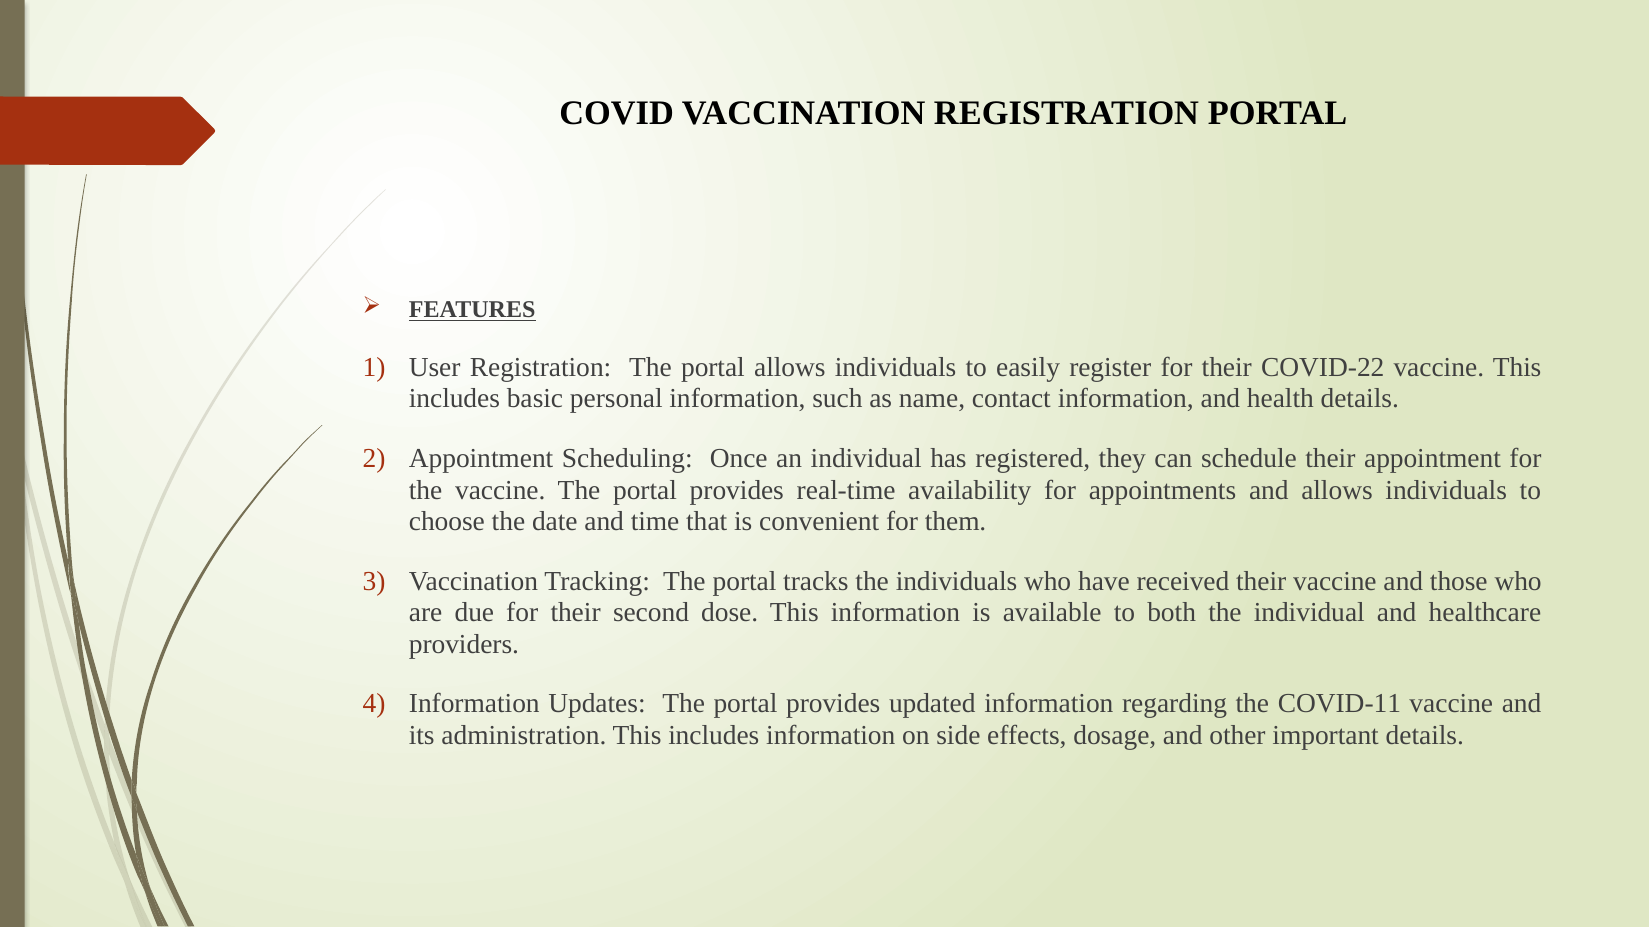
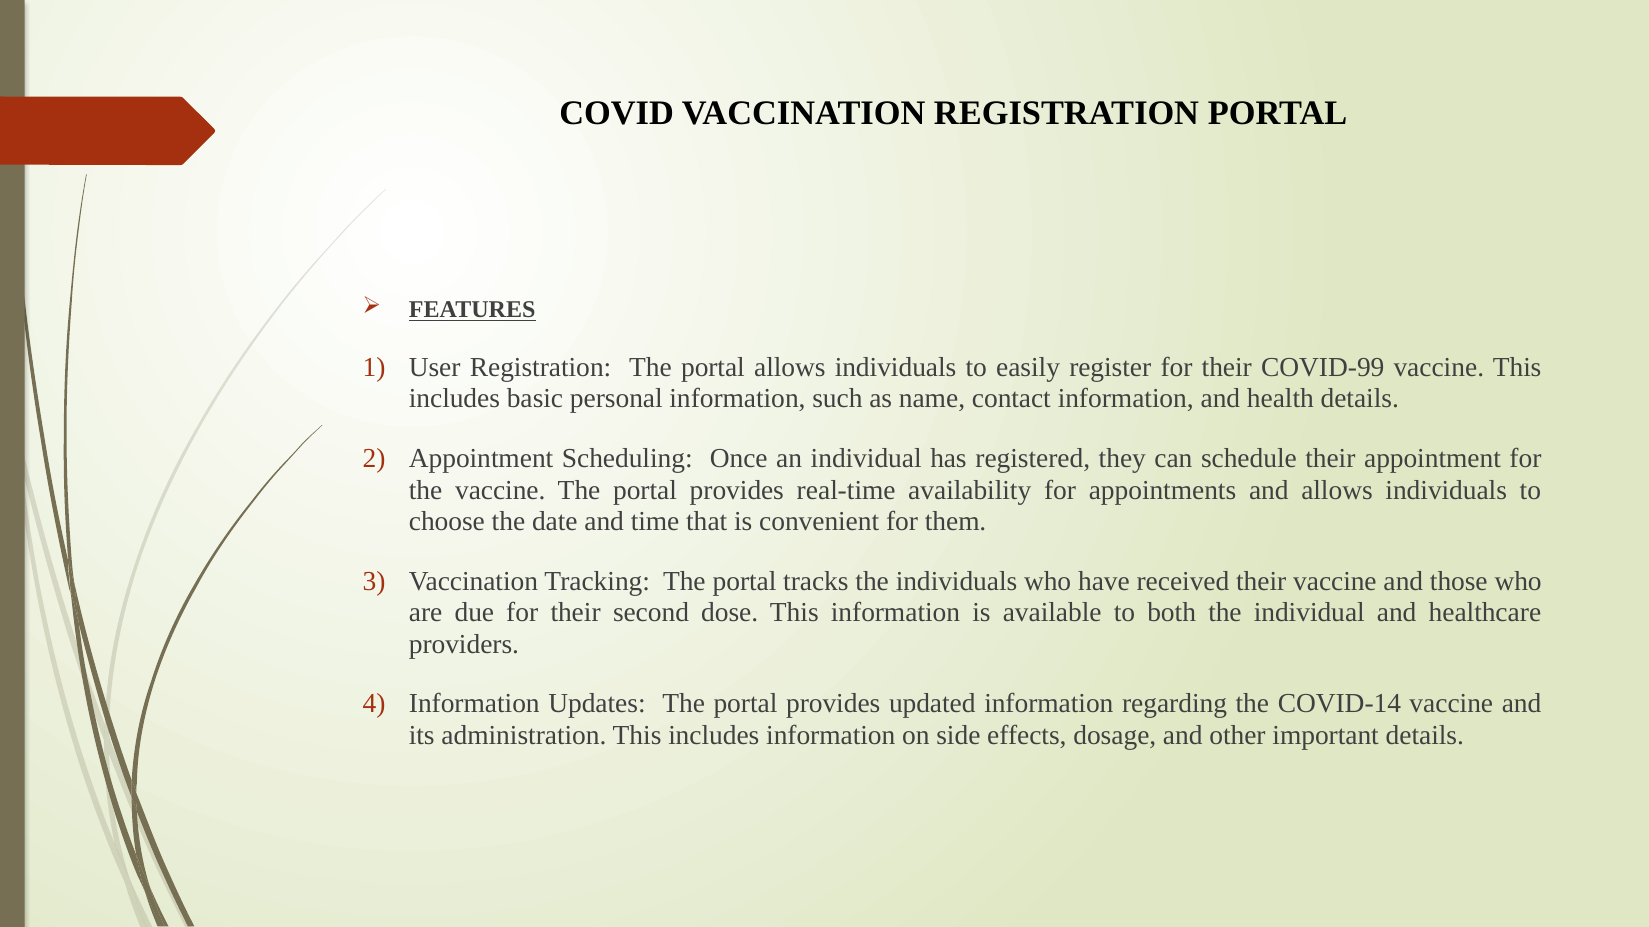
COVID-22: COVID-22 -> COVID-99
COVID-11: COVID-11 -> COVID-14
